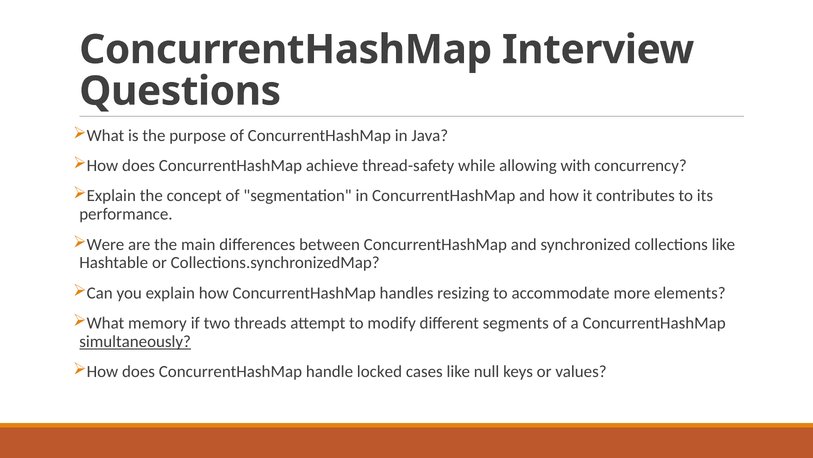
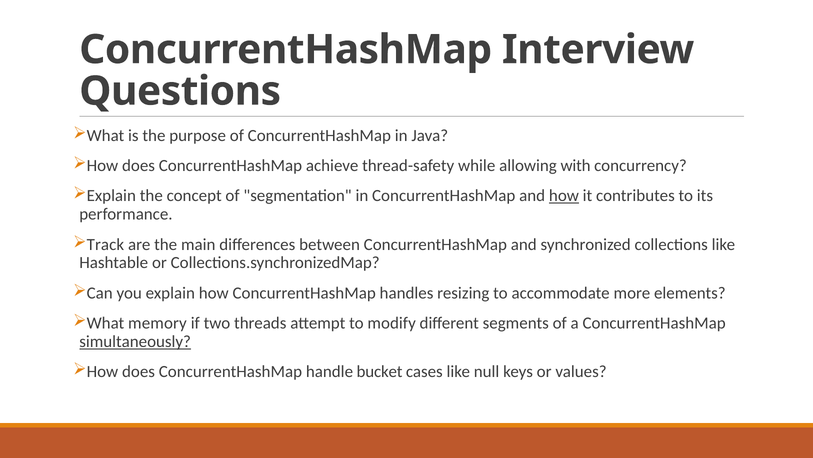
how at (564, 196) underline: none -> present
Were: Were -> Track
locked: locked -> bucket
